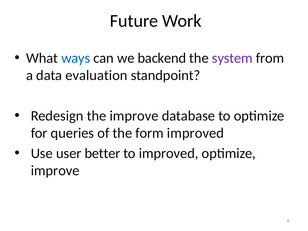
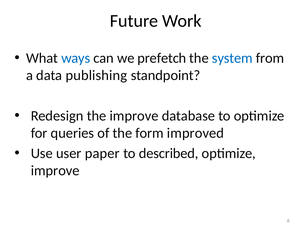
backend: backend -> prefetch
system colour: purple -> blue
evaluation: evaluation -> publishing
better: better -> paper
to improved: improved -> described
